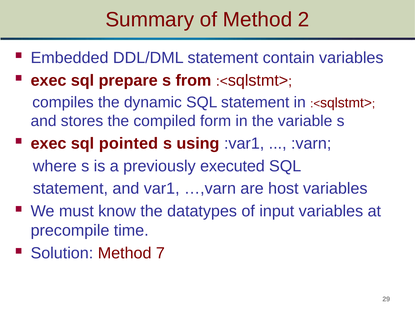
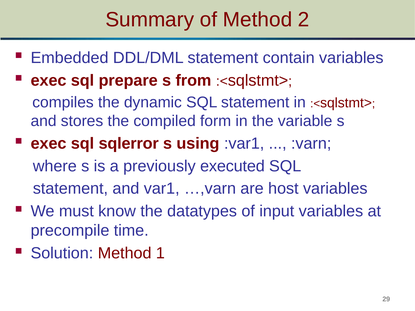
pointed: pointed -> sqlerror
7: 7 -> 1
